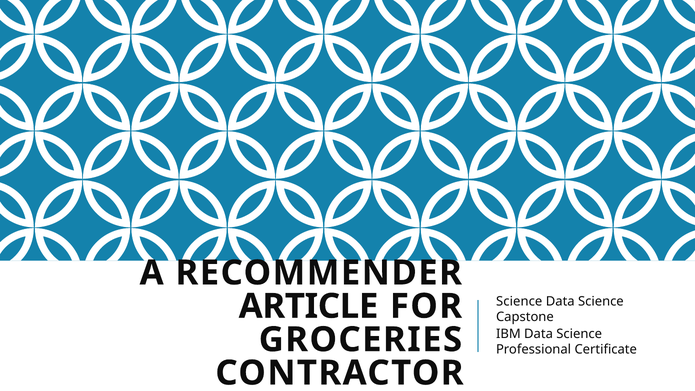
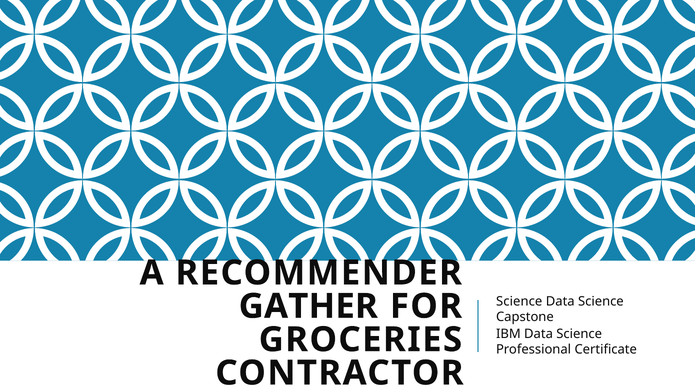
ARTICLE: ARTICLE -> GATHER
